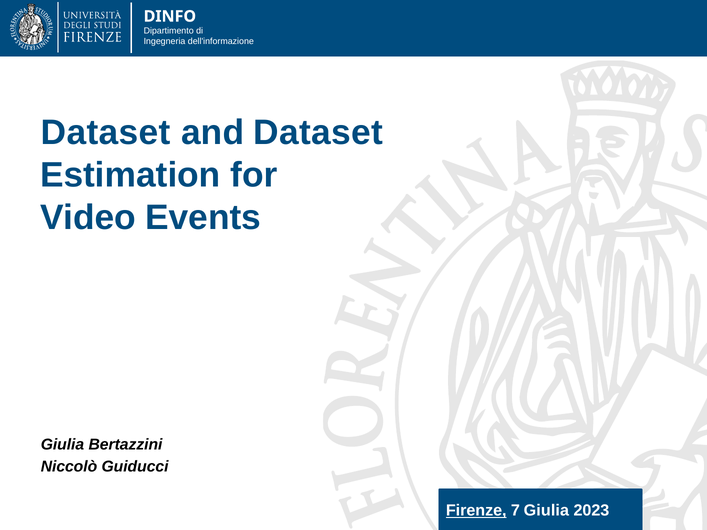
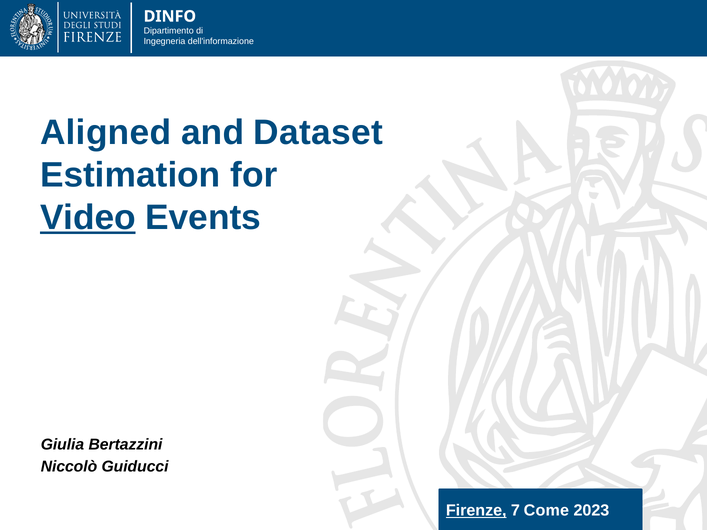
Dataset at (106, 133): Dataset -> Aligned
Video underline: none -> present
7 Giulia: Giulia -> Come
